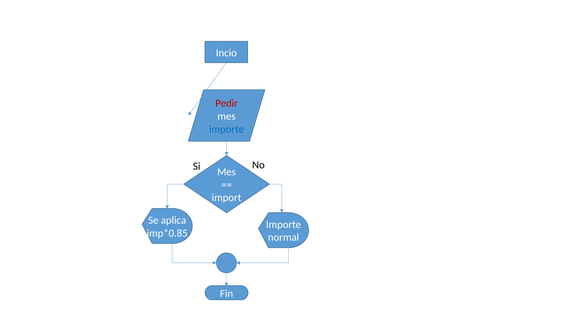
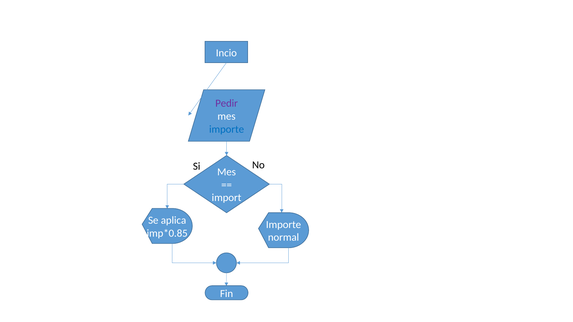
Pedir colour: red -> purple
